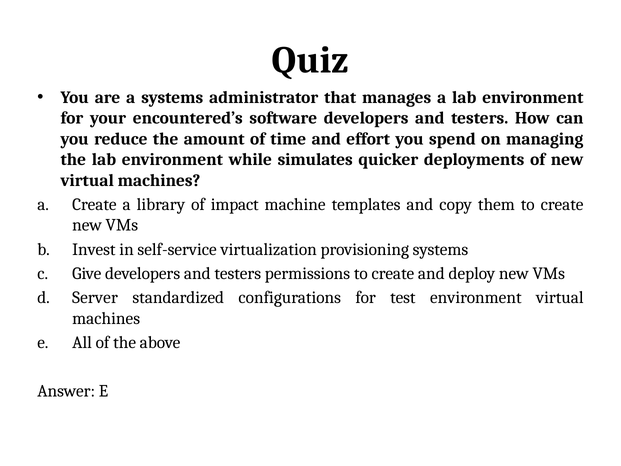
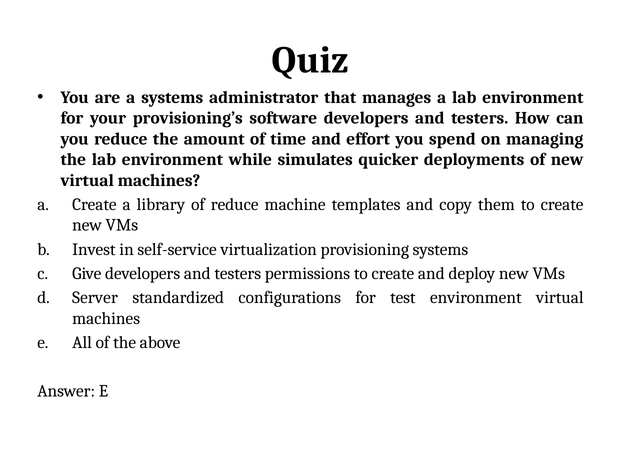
encountered’s: encountered’s -> provisioning’s
of impact: impact -> reduce
